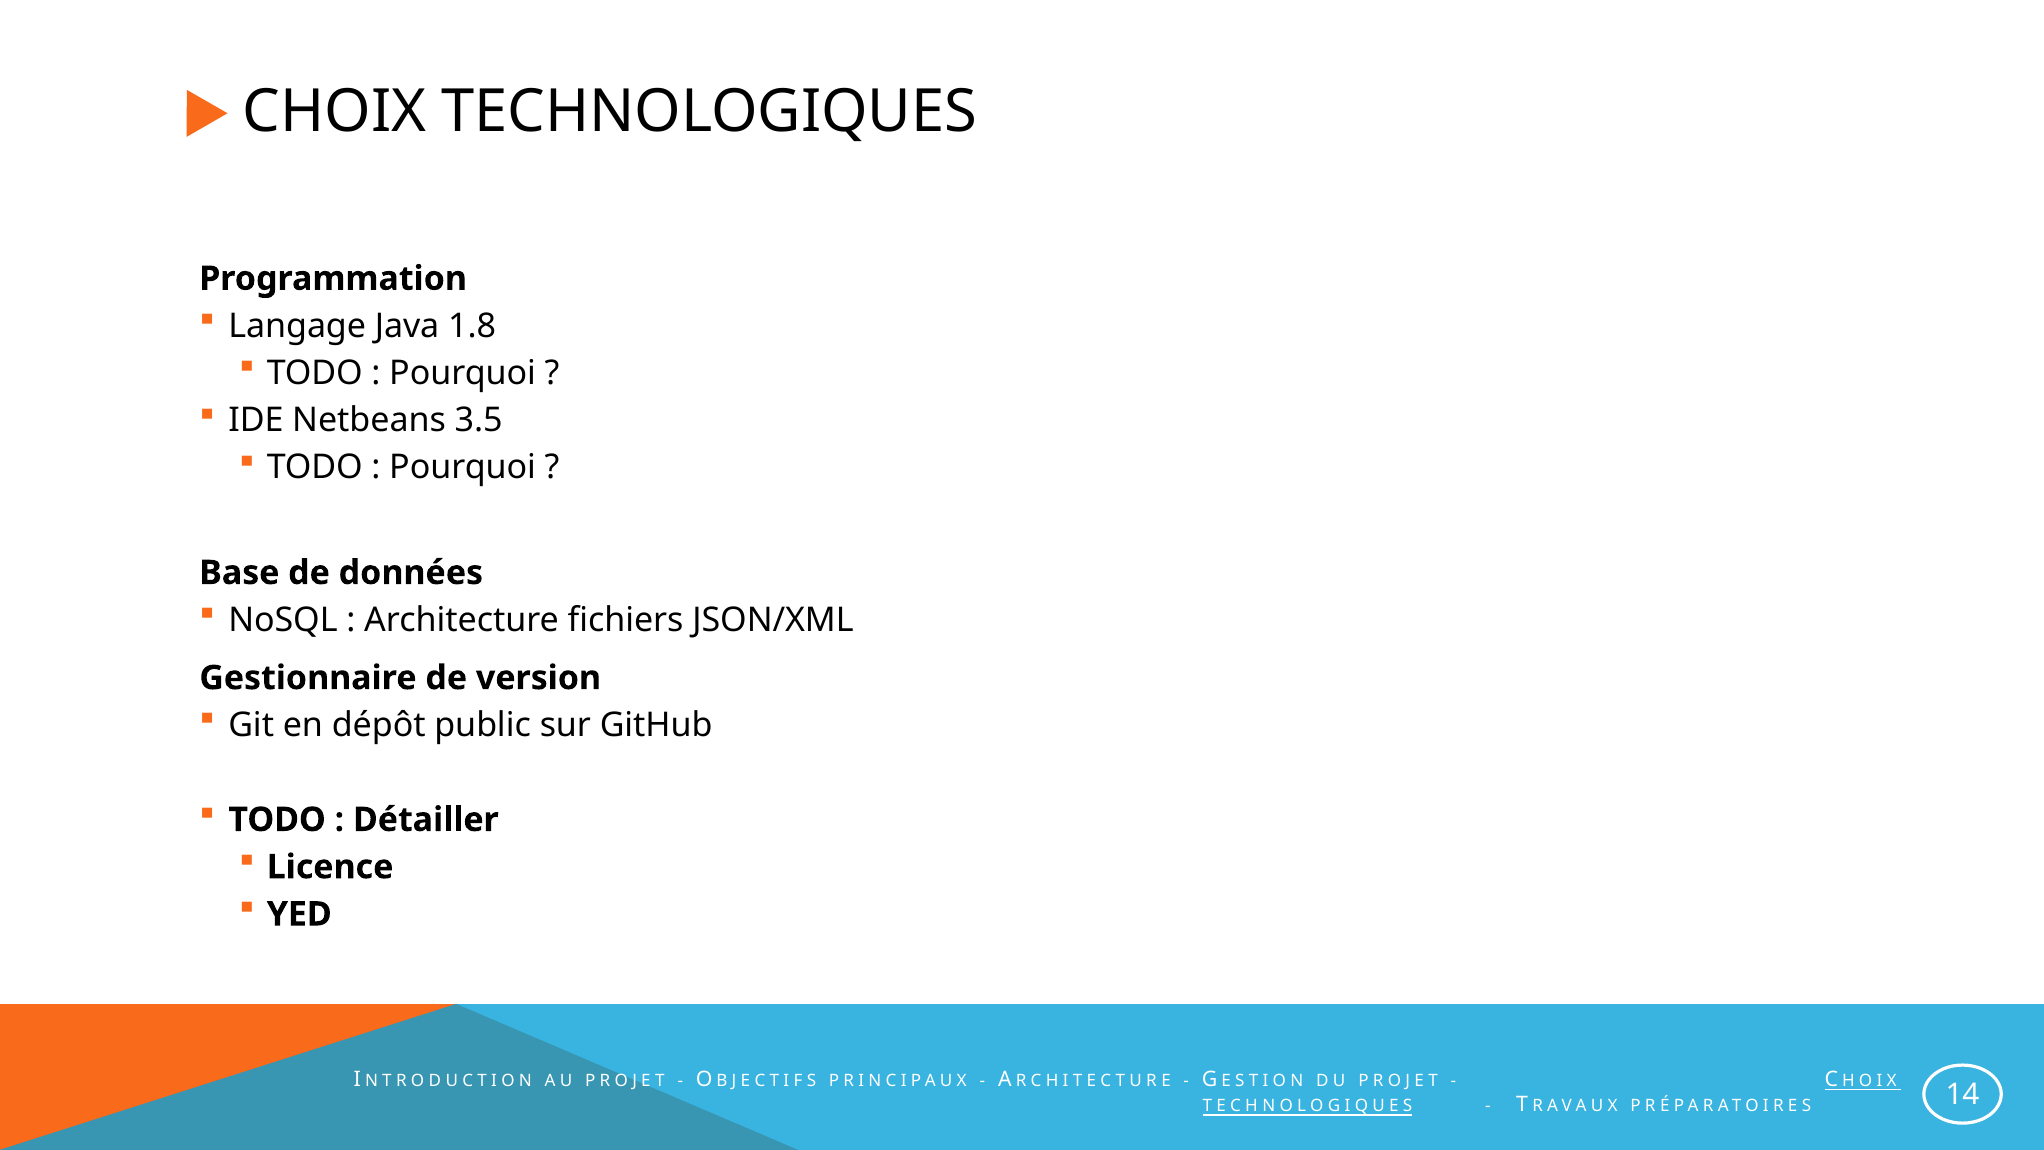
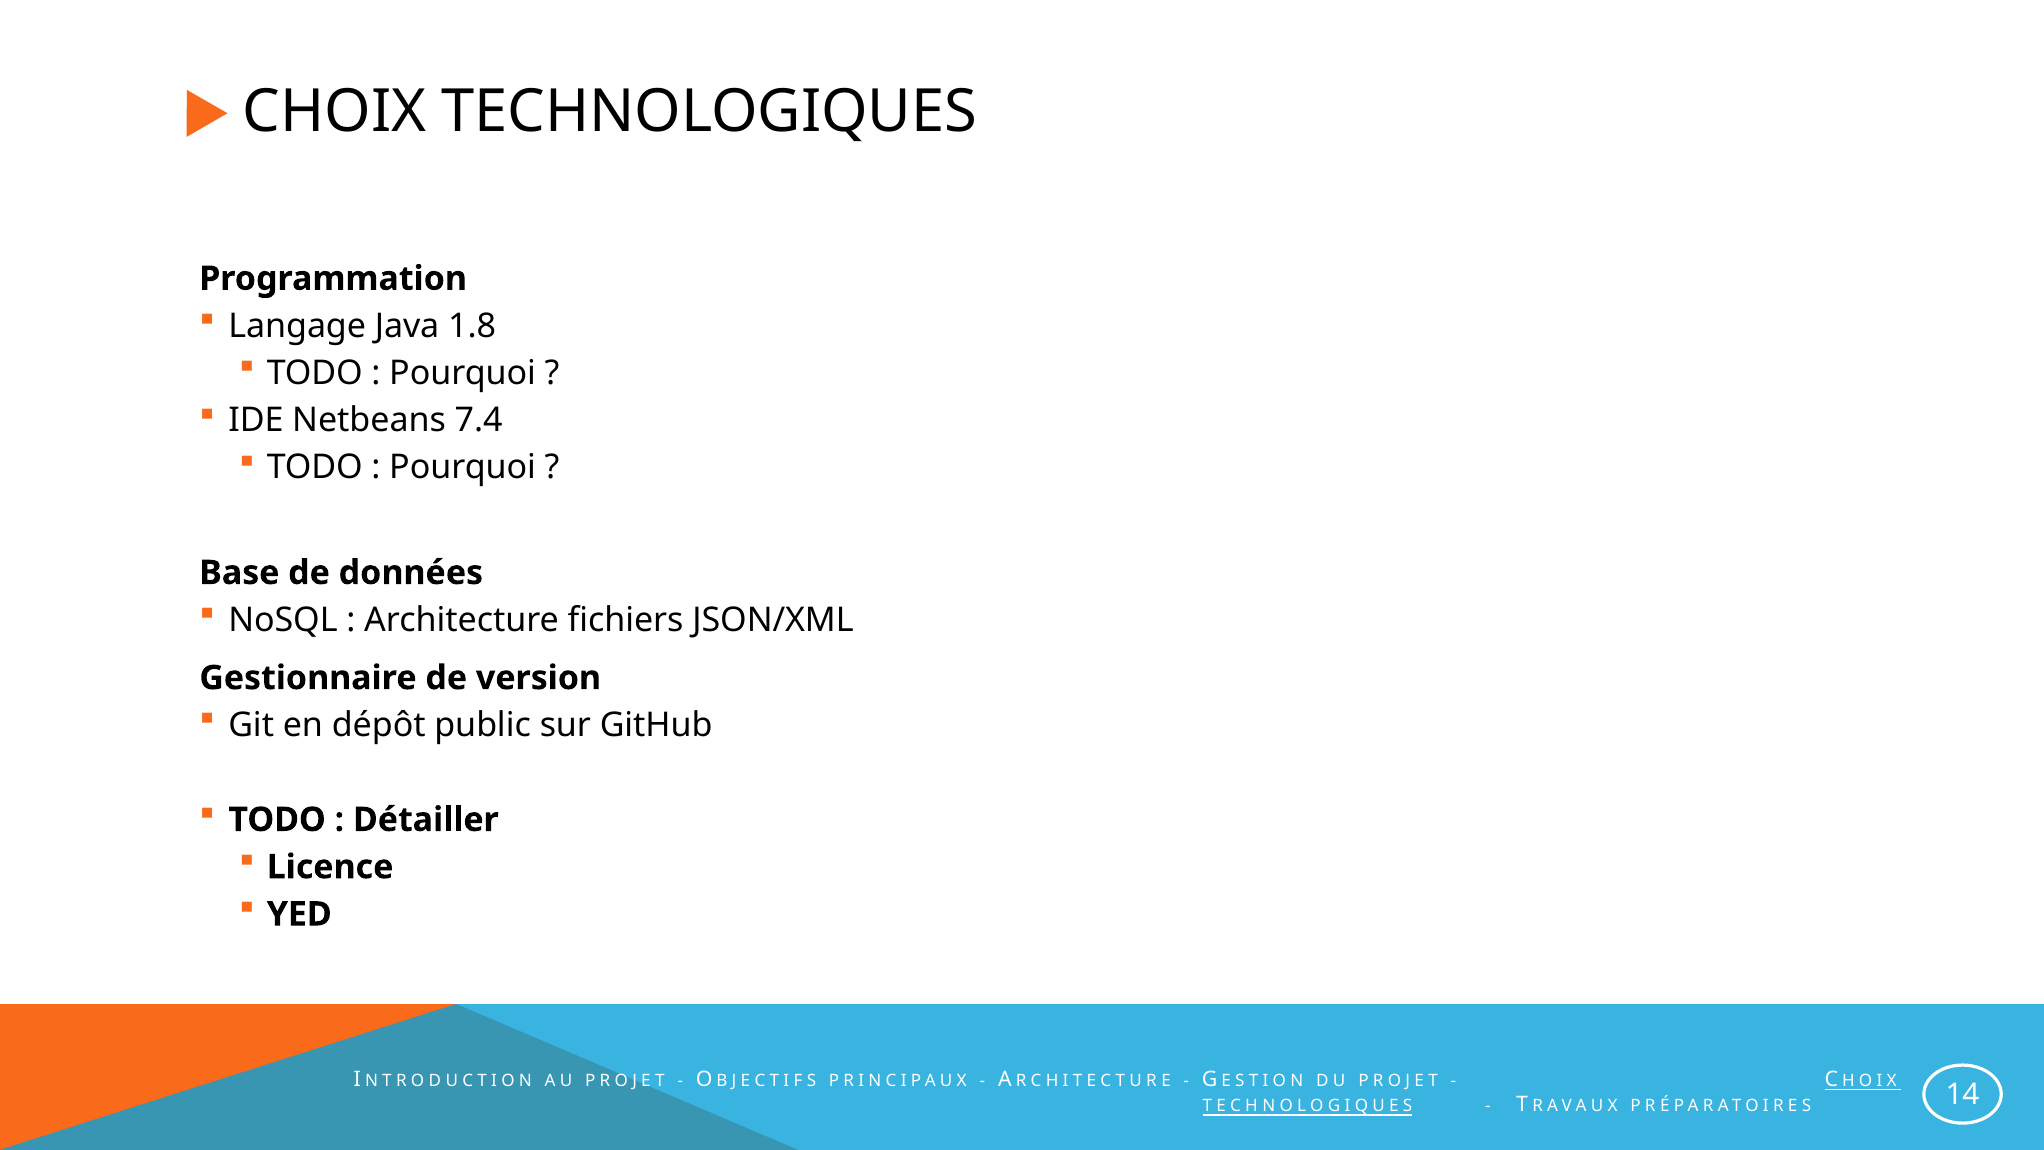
3.5: 3.5 -> 7.4
